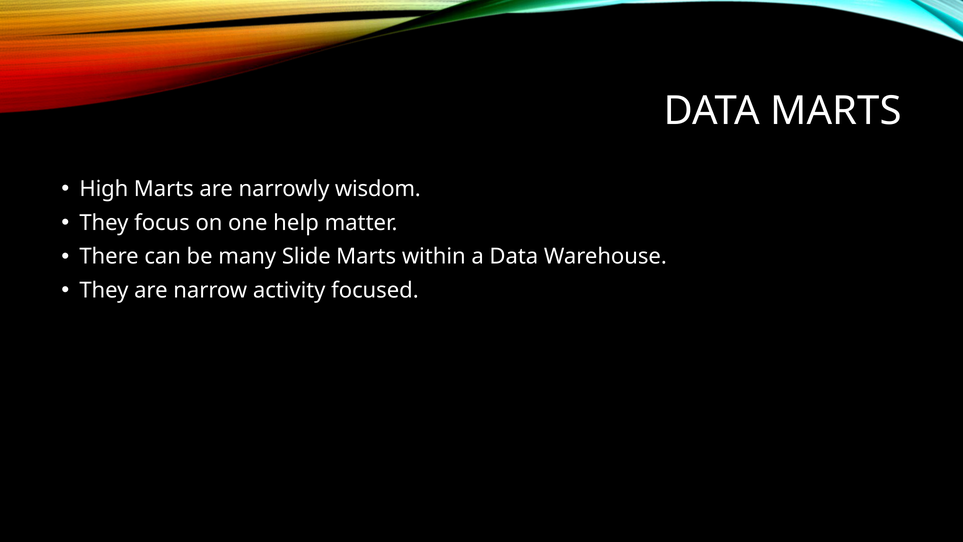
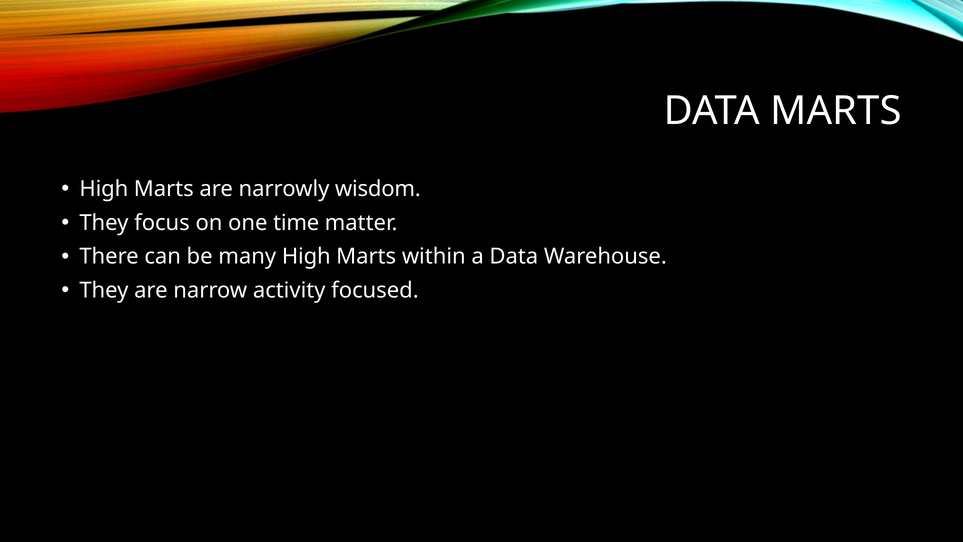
help: help -> time
many Slide: Slide -> High
